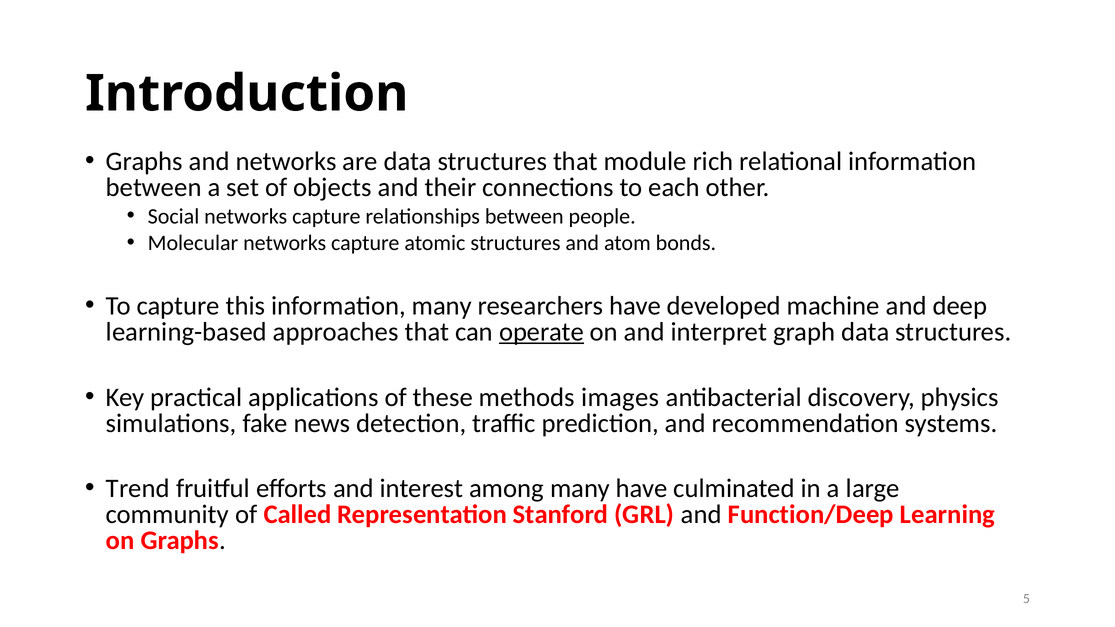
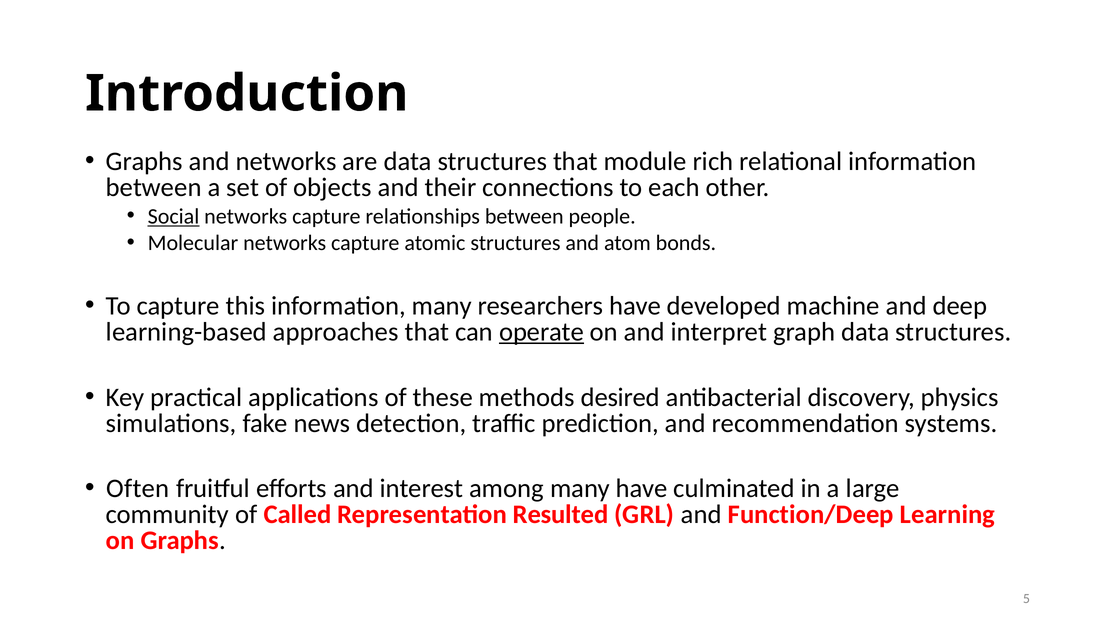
Social underline: none -> present
images: images -> desired
Trend: Trend -> Often
Stanford: Stanford -> Resulted
